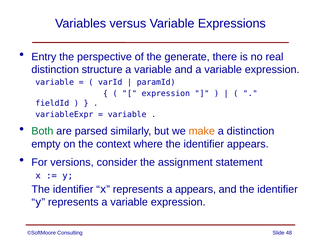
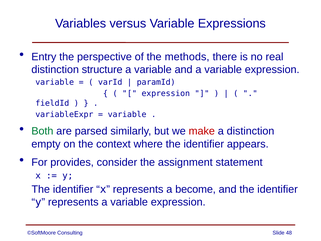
generate: generate -> methods
make colour: orange -> red
versions: versions -> provides
a appears: appears -> become
